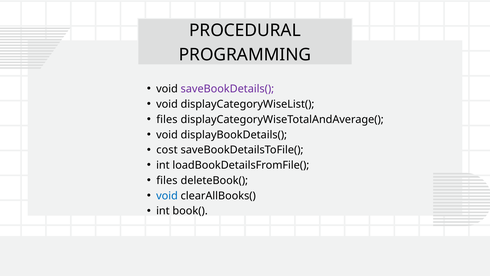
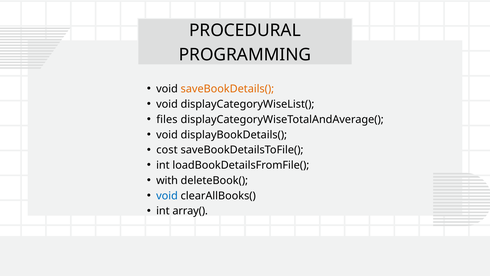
saveBookDetails( colour: purple -> orange
files at (167, 180): files -> with
book(: book( -> array(
